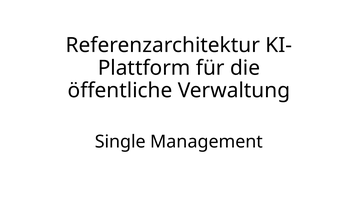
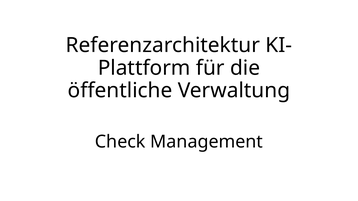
Single: Single -> Check
